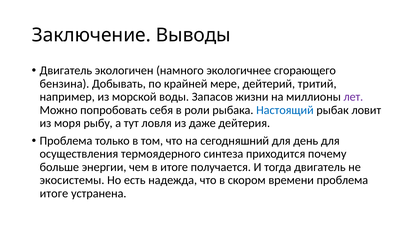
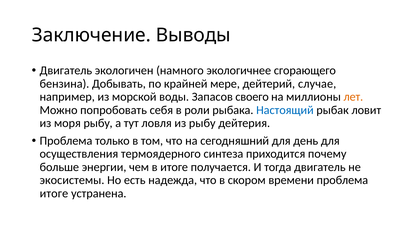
тритий: тритий -> случае
жизни: жизни -> своего
лет colour: purple -> orange
из даже: даже -> рыбу
